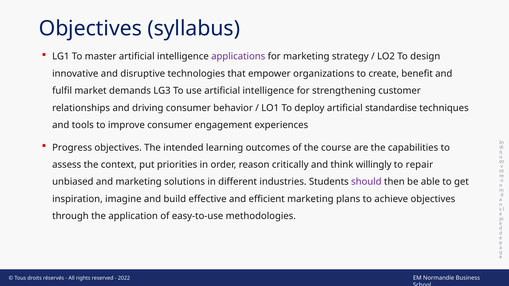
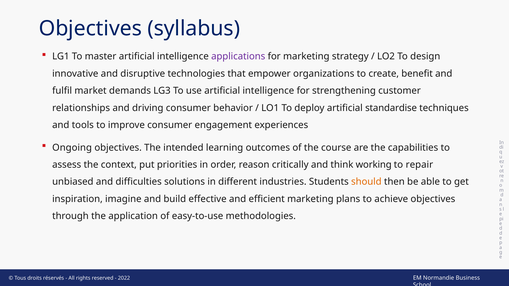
Progress: Progress -> Ongoing
willingly: willingly -> working
and marketing: marketing -> difficulties
should colour: purple -> orange
